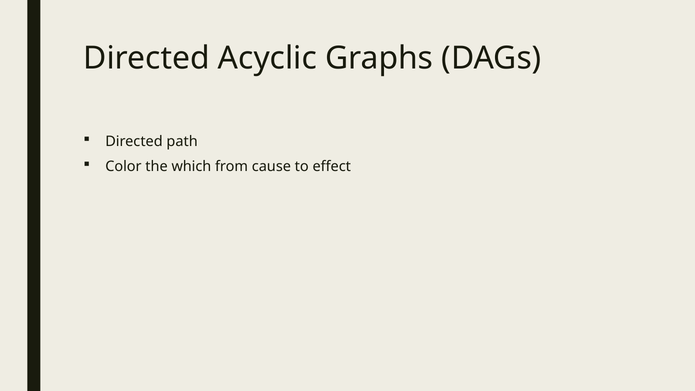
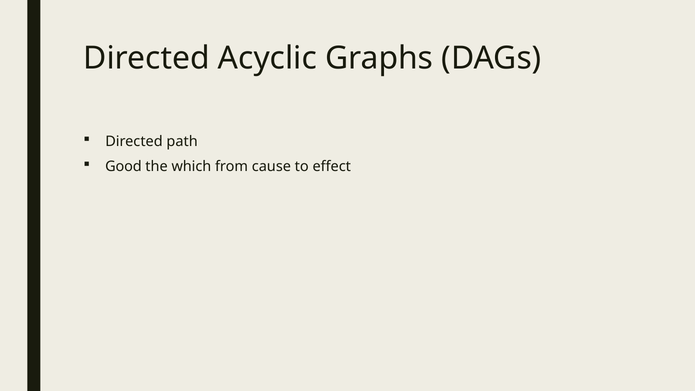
Color: Color -> Good
